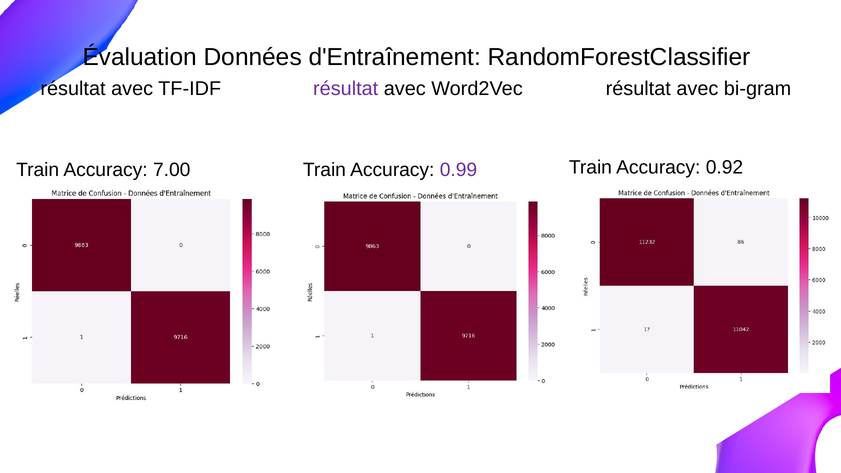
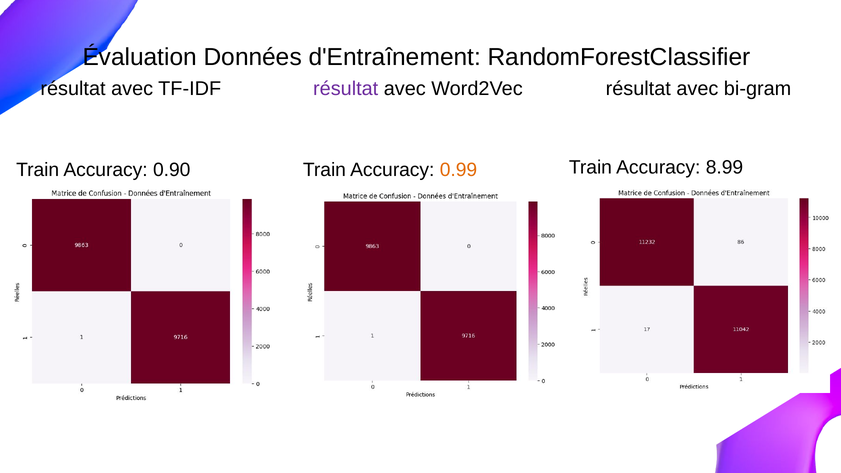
7.00: 7.00 -> 0.90
0.99 colour: purple -> orange
0.92: 0.92 -> 8.99
